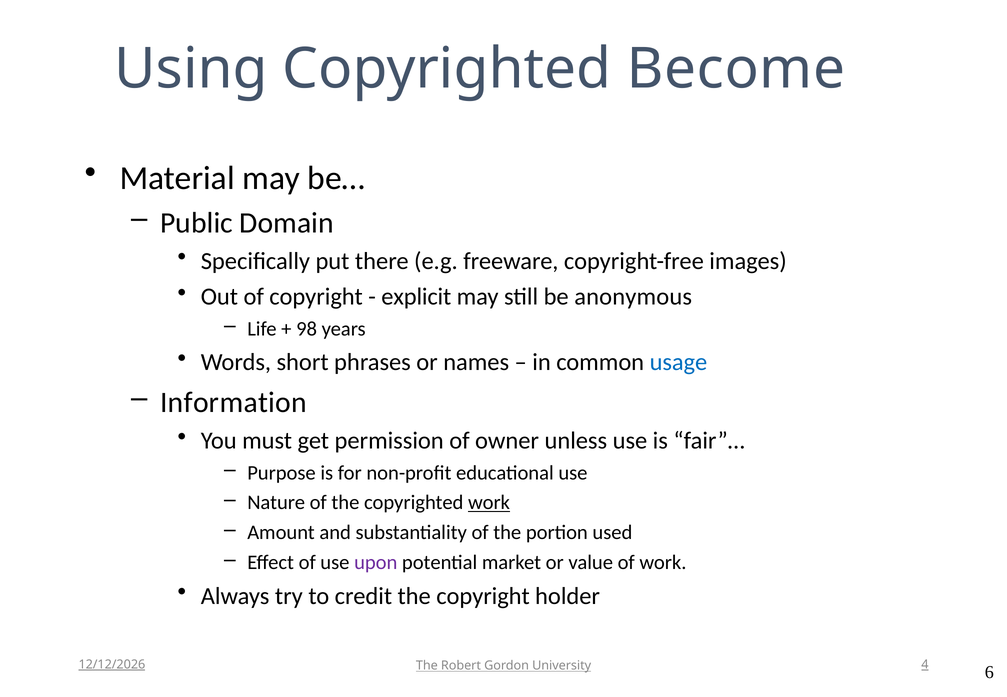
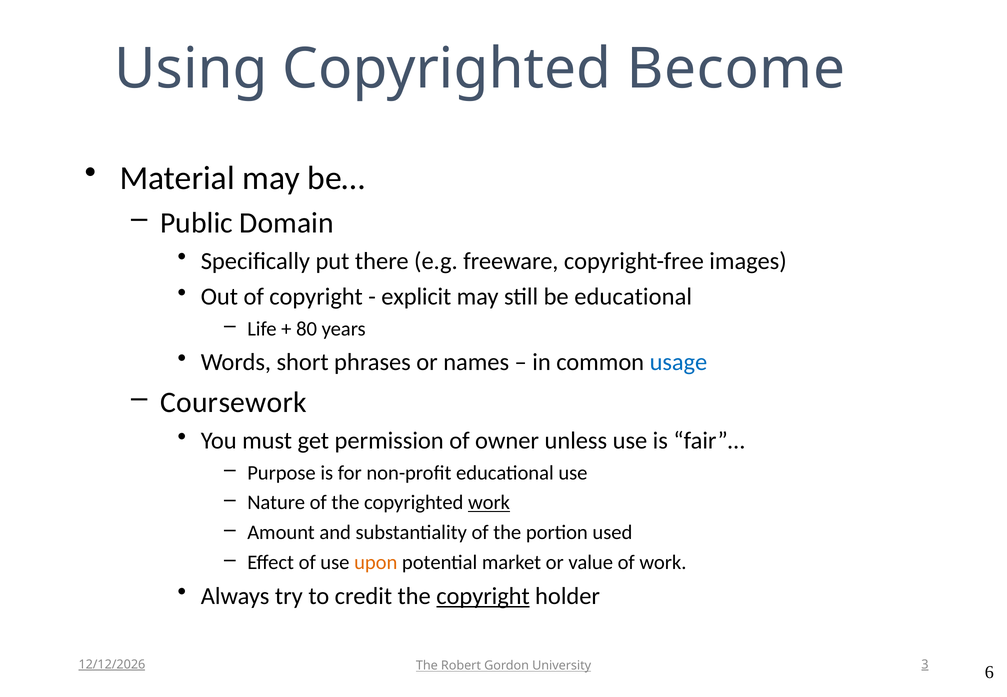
be anonymous: anonymous -> educational
98: 98 -> 80
Information: Information -> Coursework
upon colour: purple -> orange
copyright at (483, 596) underline: none -> present
4: 4 -> 3
